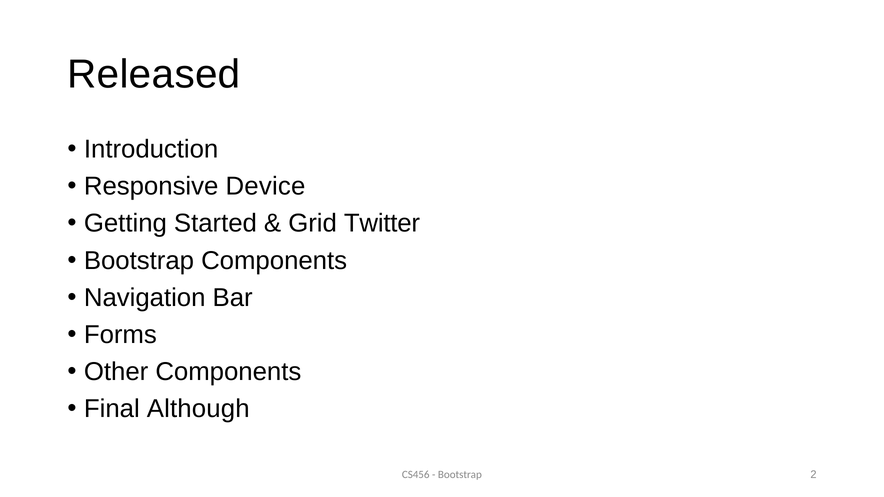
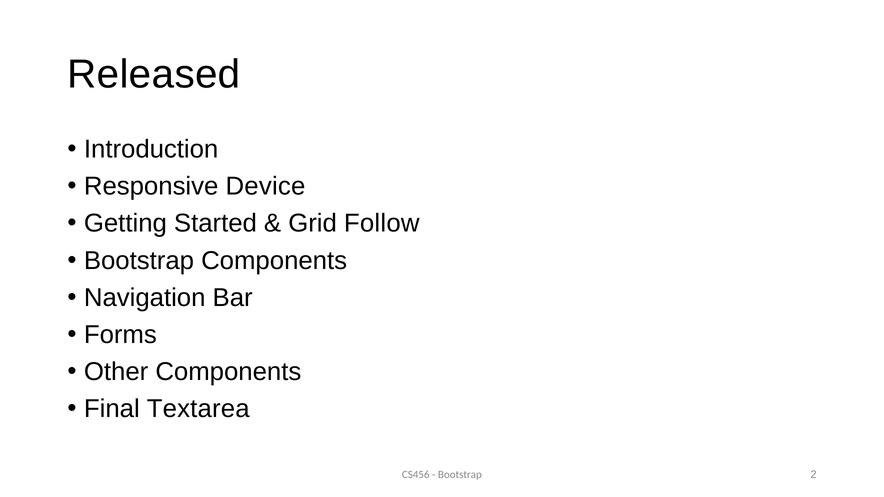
Twitter: Twitter -> Follow
Although: Although -> Textarea
